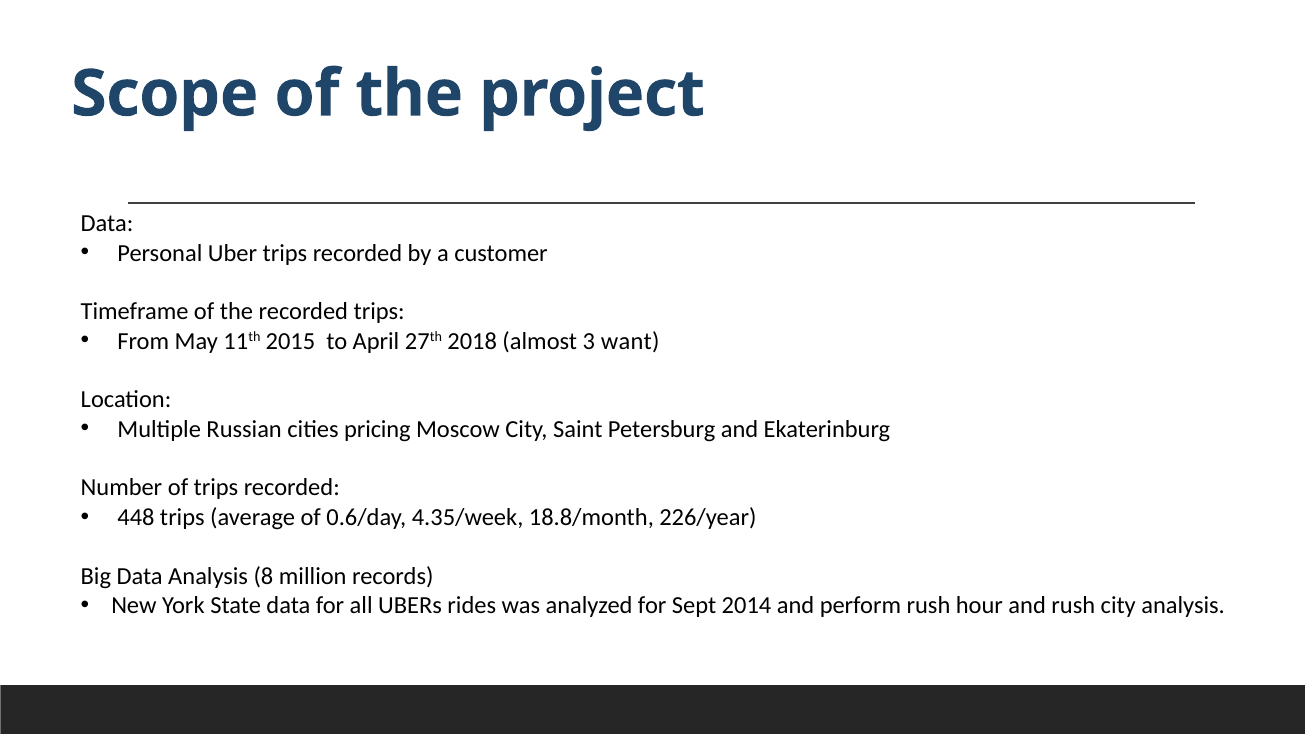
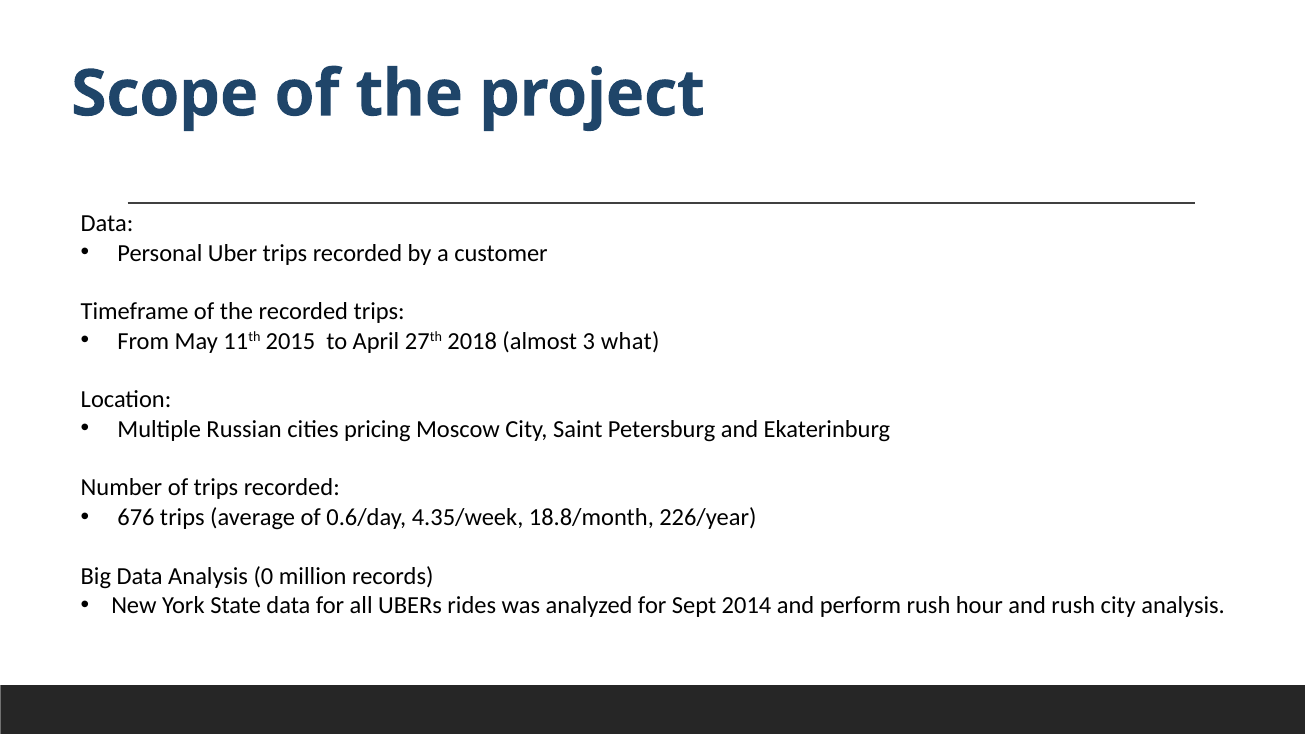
want: want -> what
448: 448 -> 676
8: 8 -> 0
